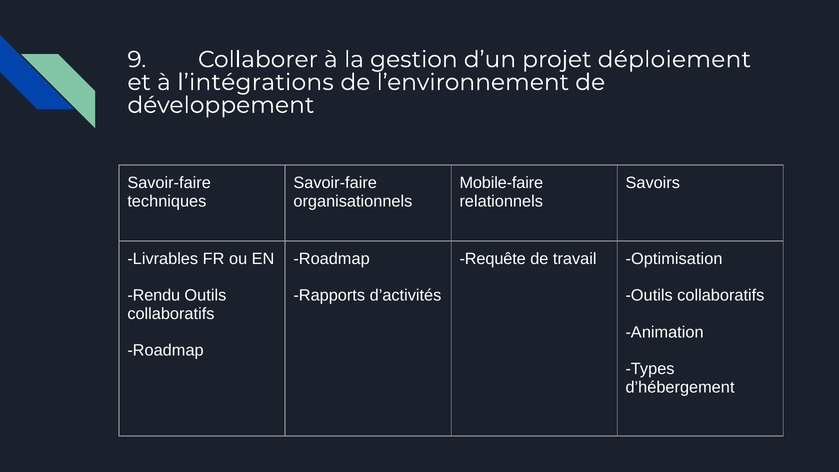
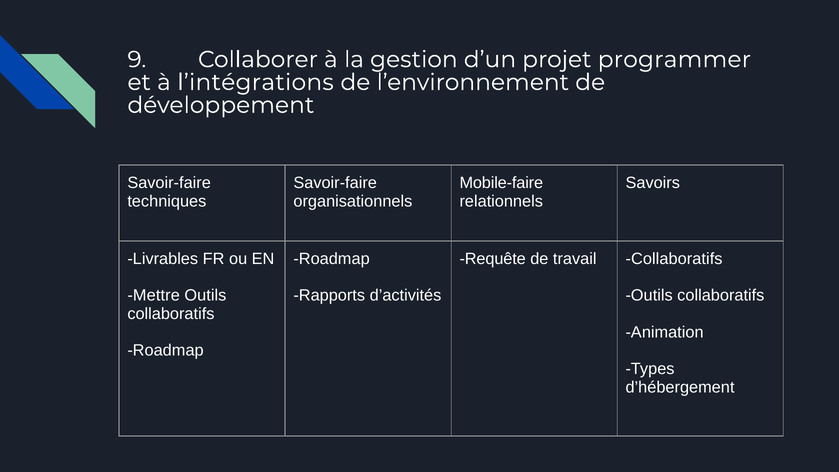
déploiement: déploiement -> programmer
travail Optimisation: Optimisation -> Collaboratifs
Rendu: Rendu -> Mettre
